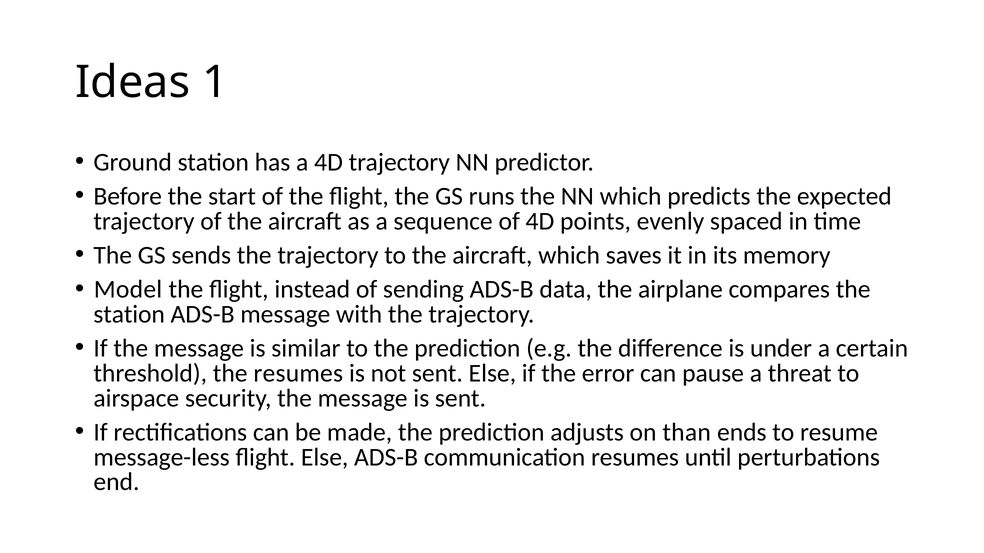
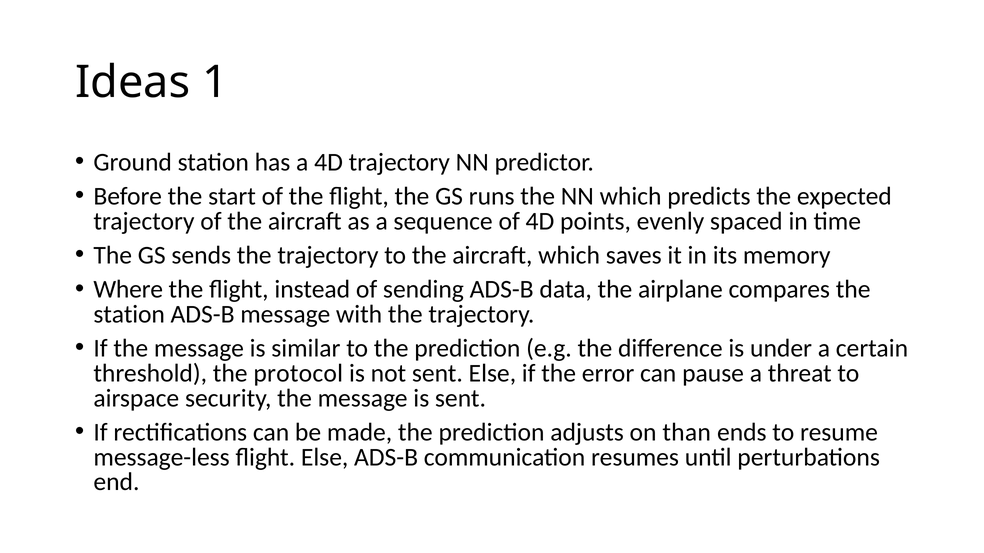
Model: Model -> Where
the resumes: resumes -> protocol
